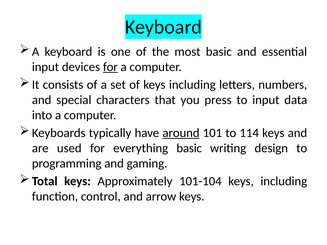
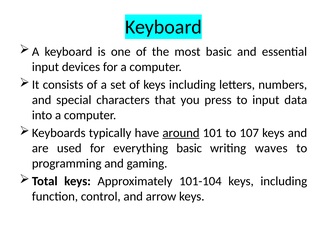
for at (110, 67) underline: present -> none
114: 114 -> 107
design: design -> waves
